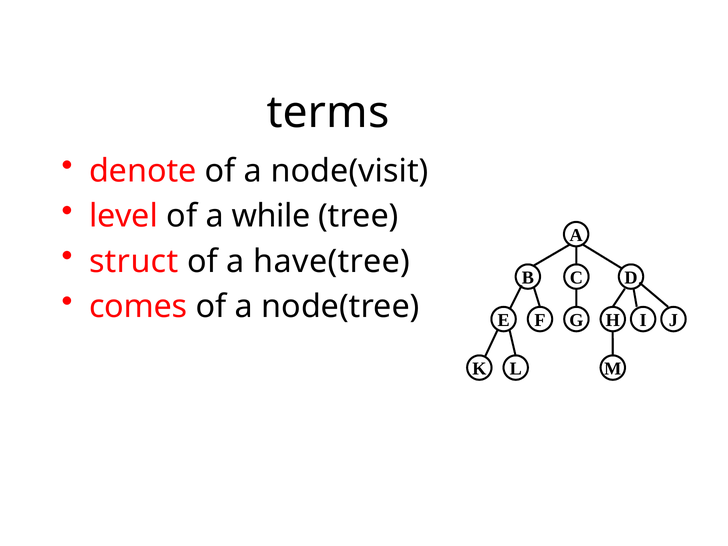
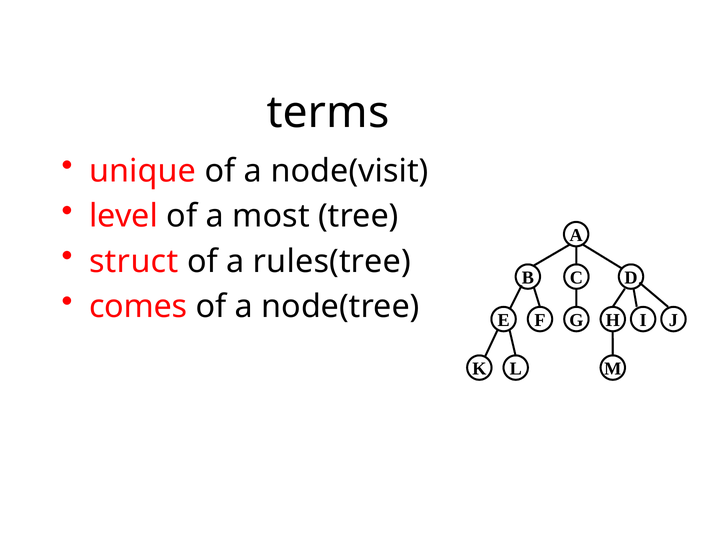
denote: denote -> unique
while: while -> most
have(tree: have(tree -> rules(tree
